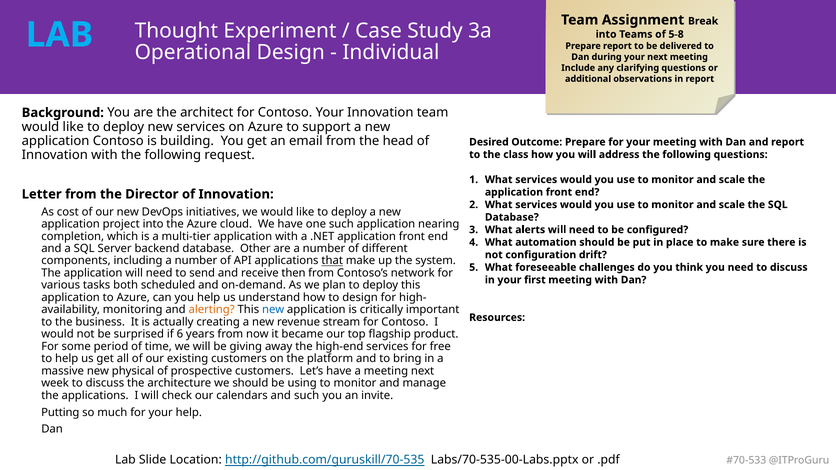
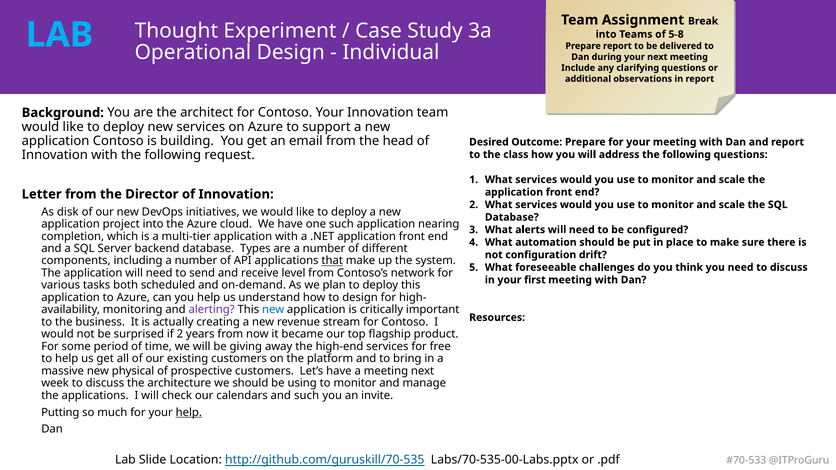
cost: cost -> disk
Other: Other -> Types
then: then -> level
alerting colour: orange -> purple
if 6: 6 -> 2
help at (189, 412) underline: none -> present
